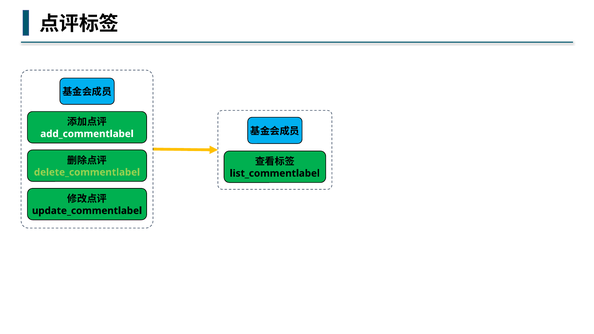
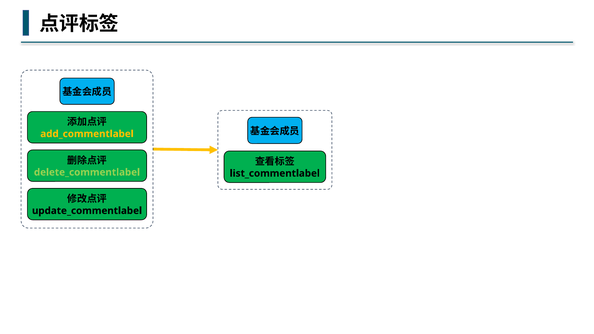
add_commentlabel colour: white -> yellow
